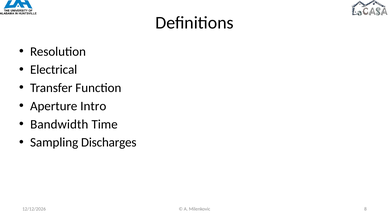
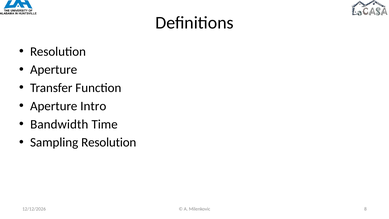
Electrical at (54, 70): Electrical -> Aperture
Sampling Discharges: Discharges -> Resolution
